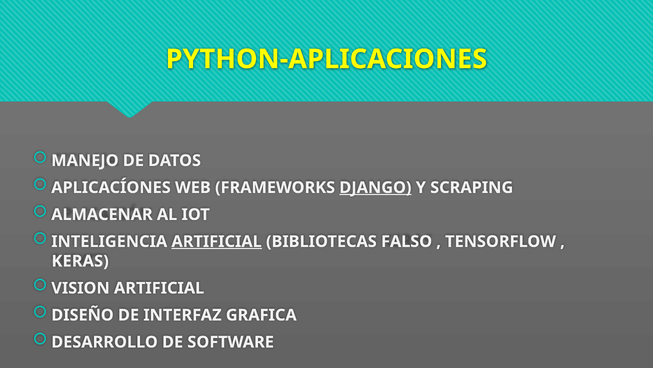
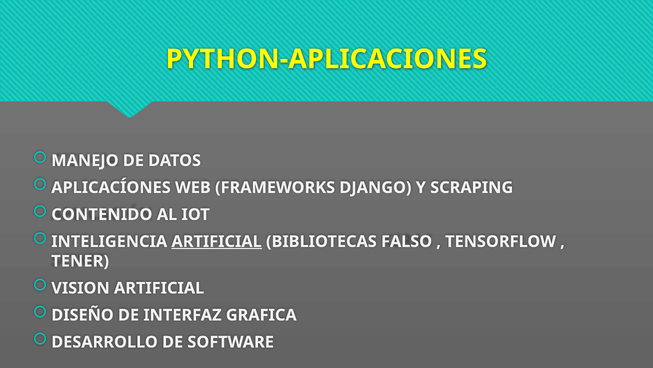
DJANGO underline: present -> none
ALMACENAR: ALMACENAR -> CONTENIDO
KERAS: KERAS -> TENER
